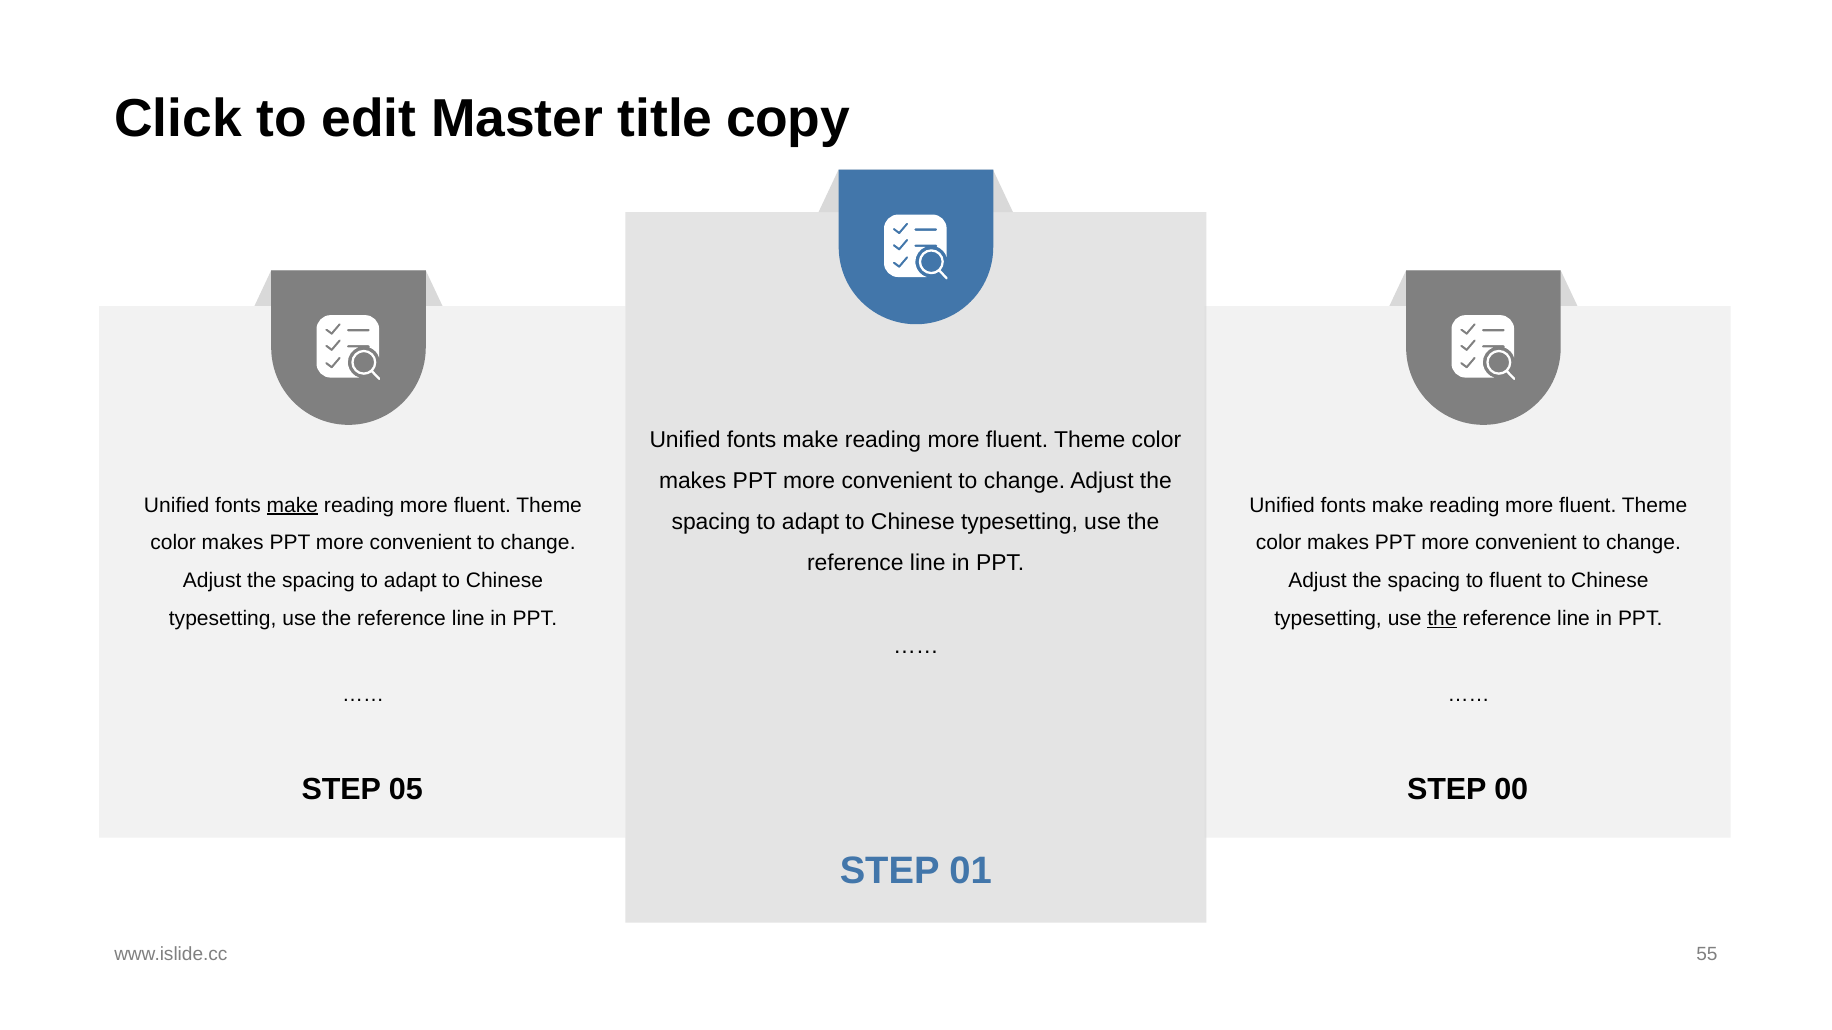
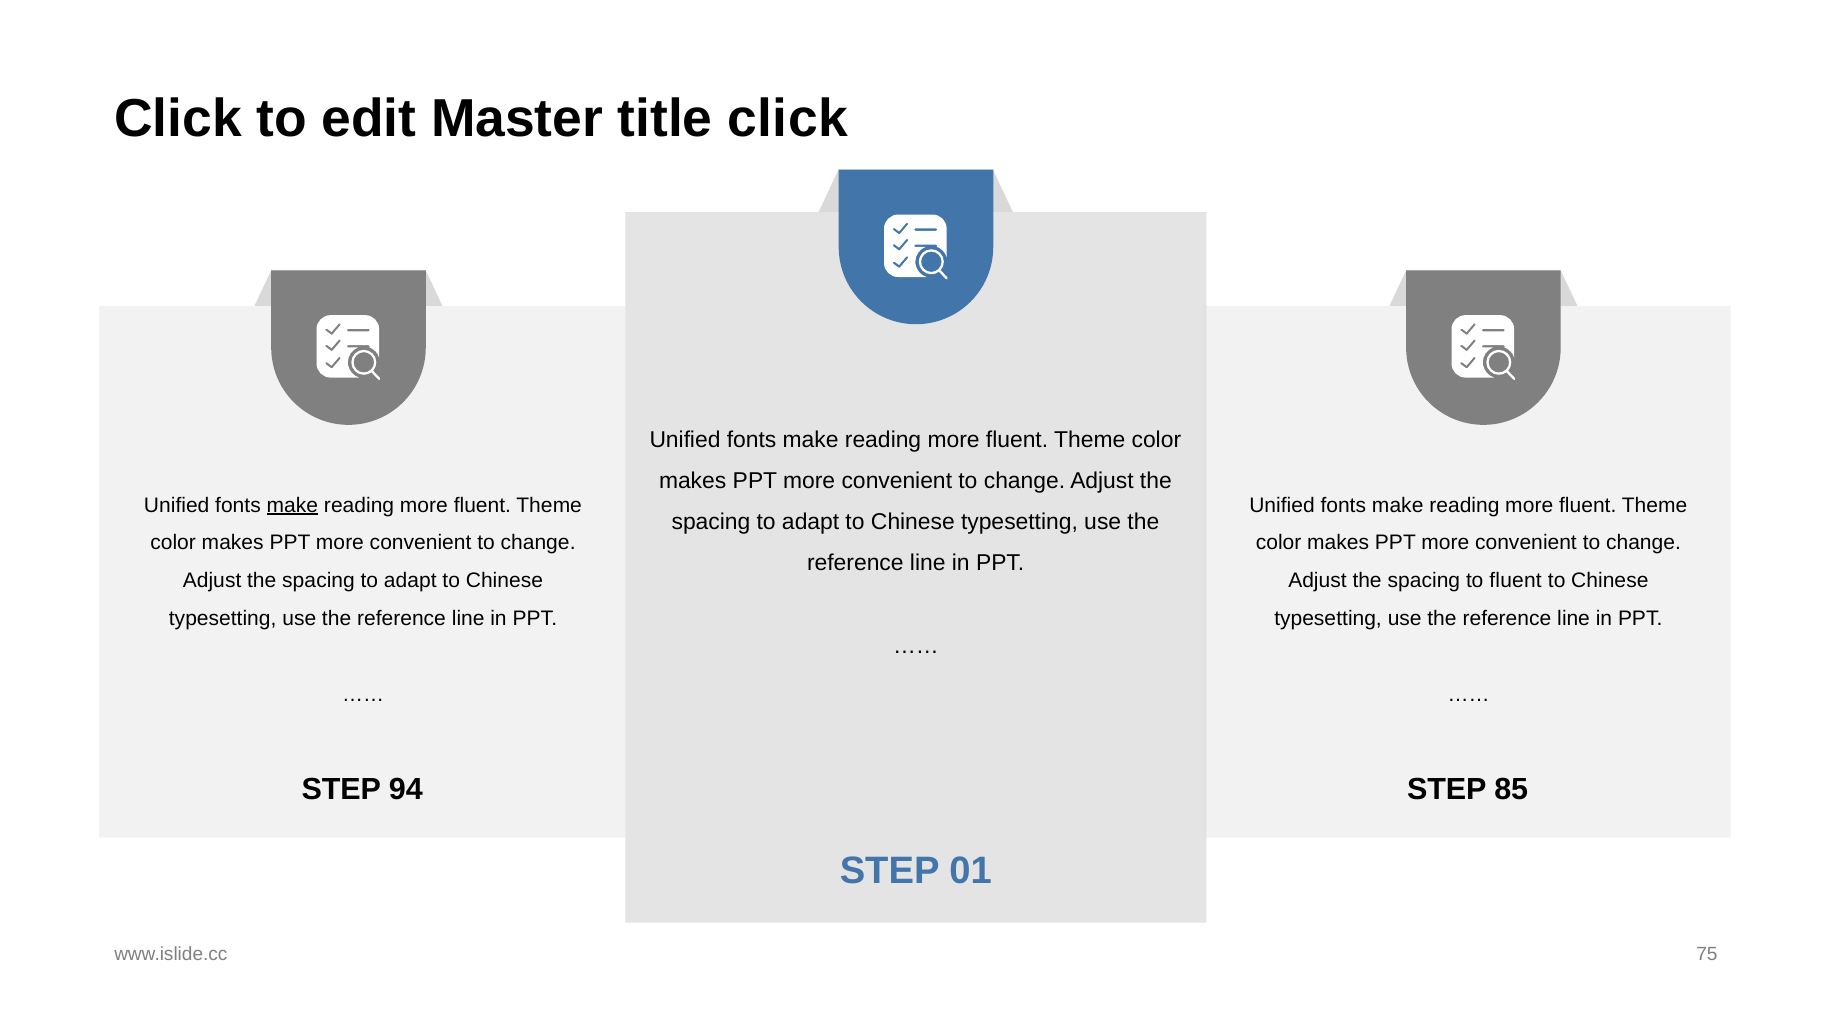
title copy: copy -> click
the at (1442, 619) underline: present -> none
05: 05 -> 94
00: 00 -> 85
55: 55 -> 75
